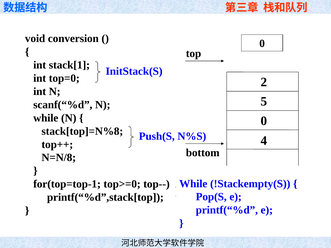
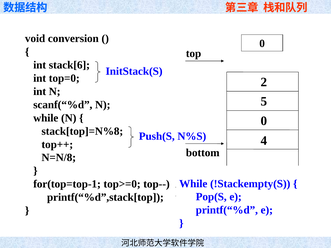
stack[1: stack[1 -> stack[6
